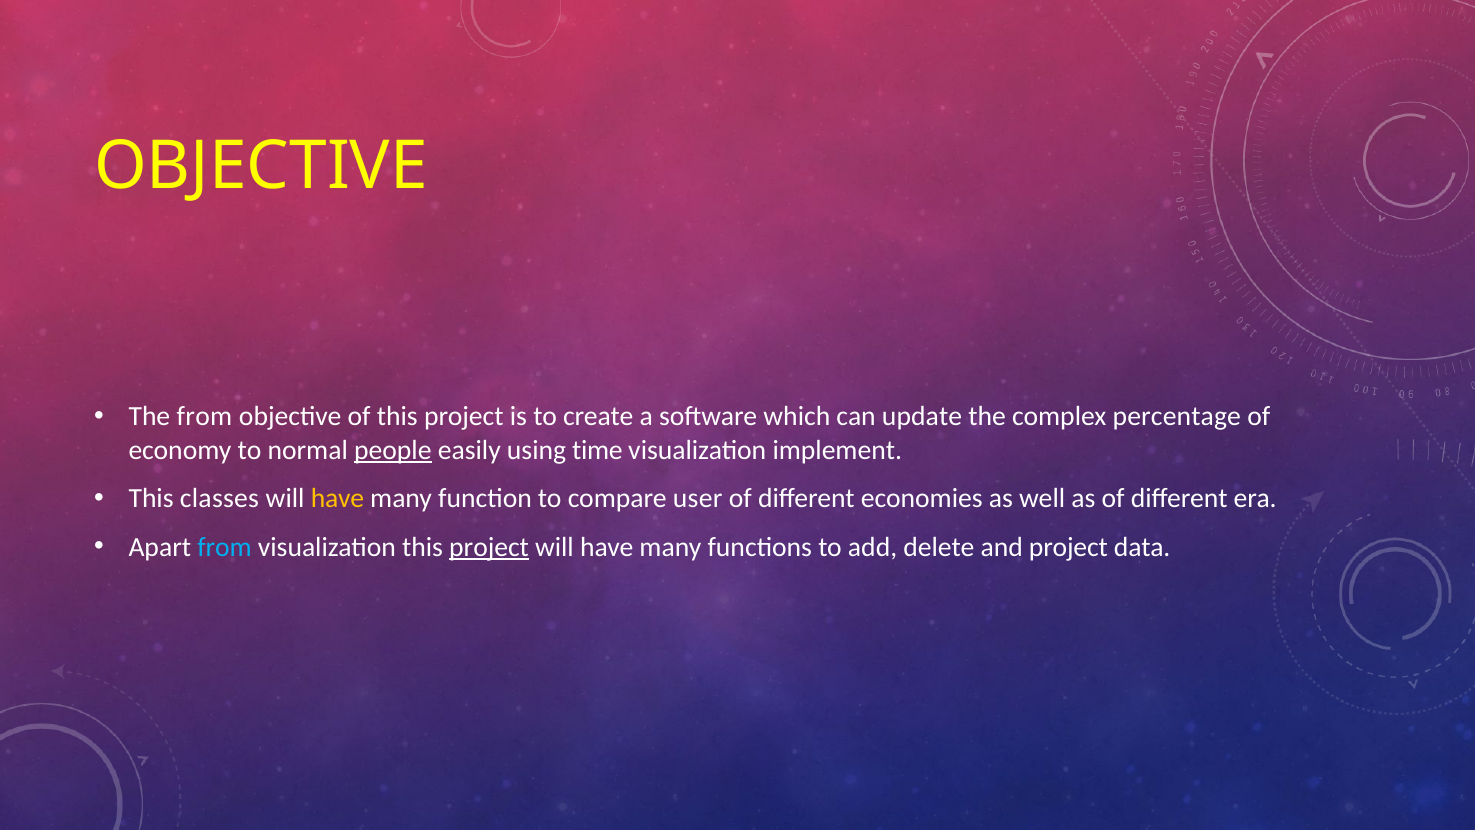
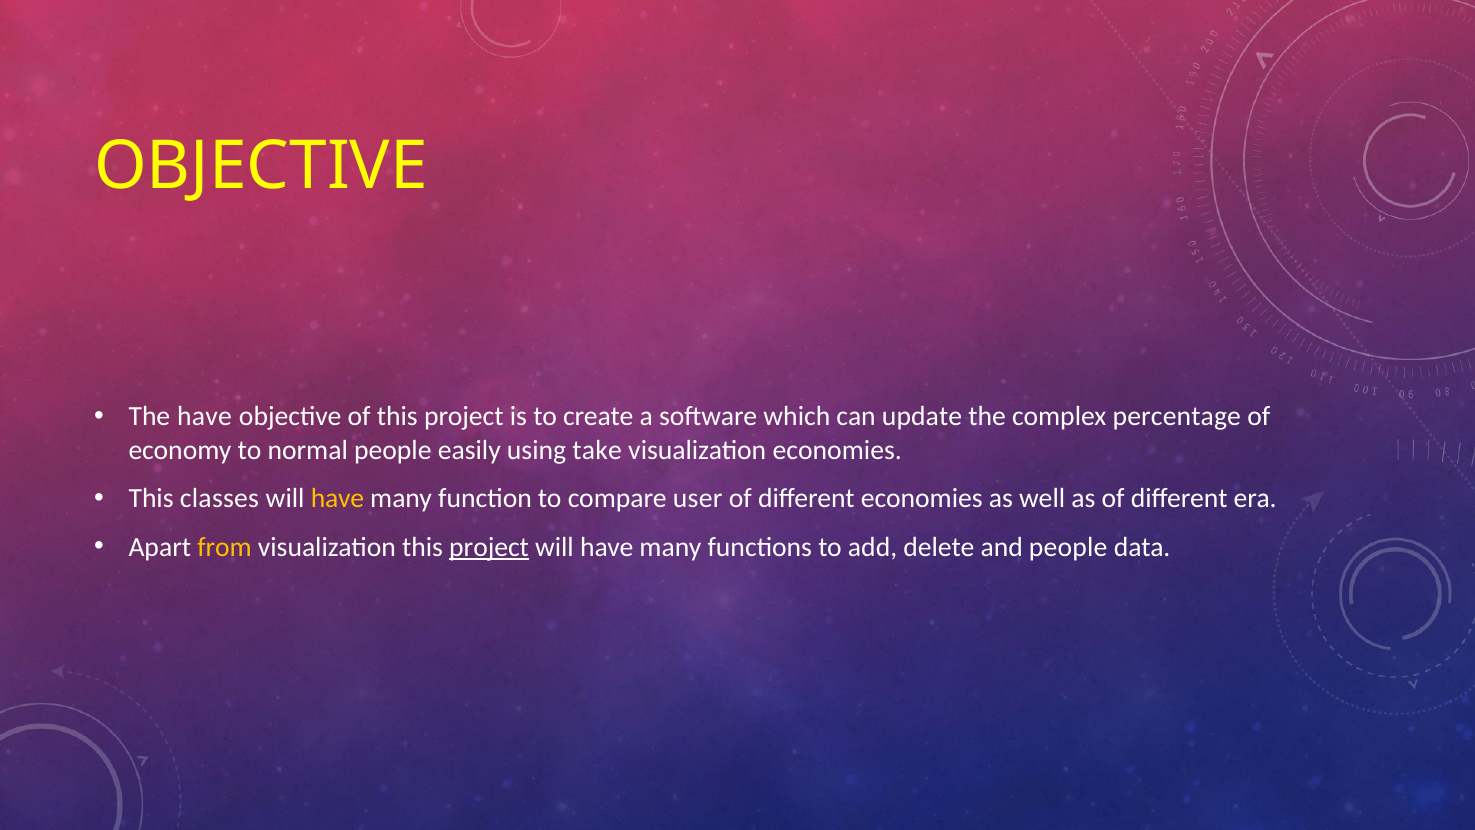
The from: from -> have
people at (393, 450) underline: present -> none
time: time -> take
visualization implement: implement -> economies
from at (225, 547) colour: light blue -> yellow
and project: project -> people
